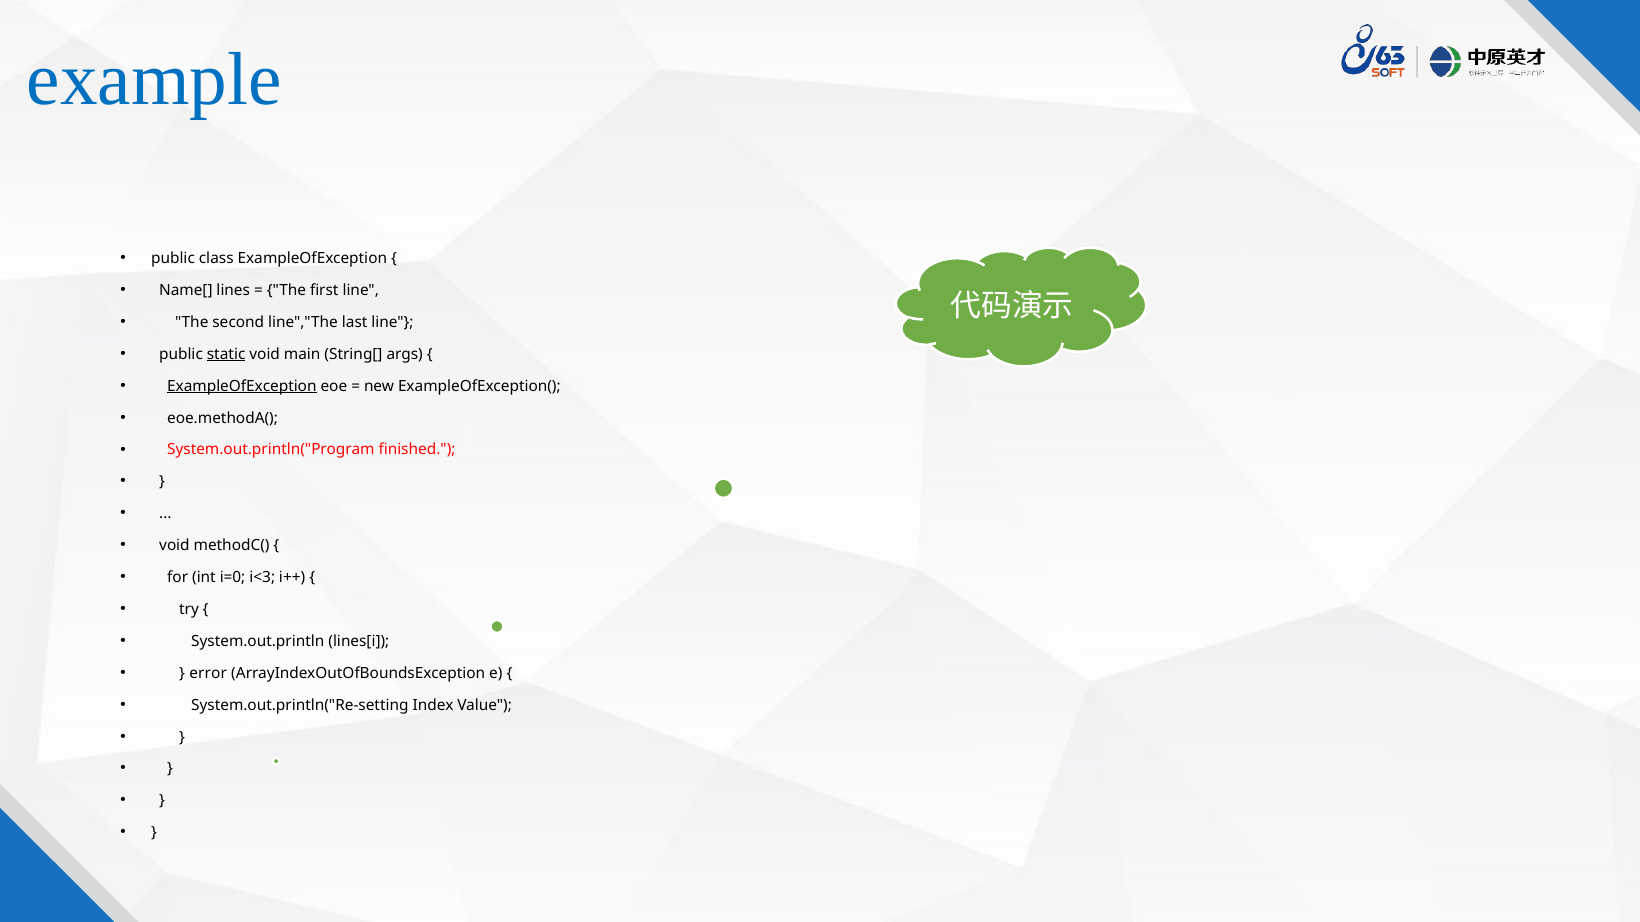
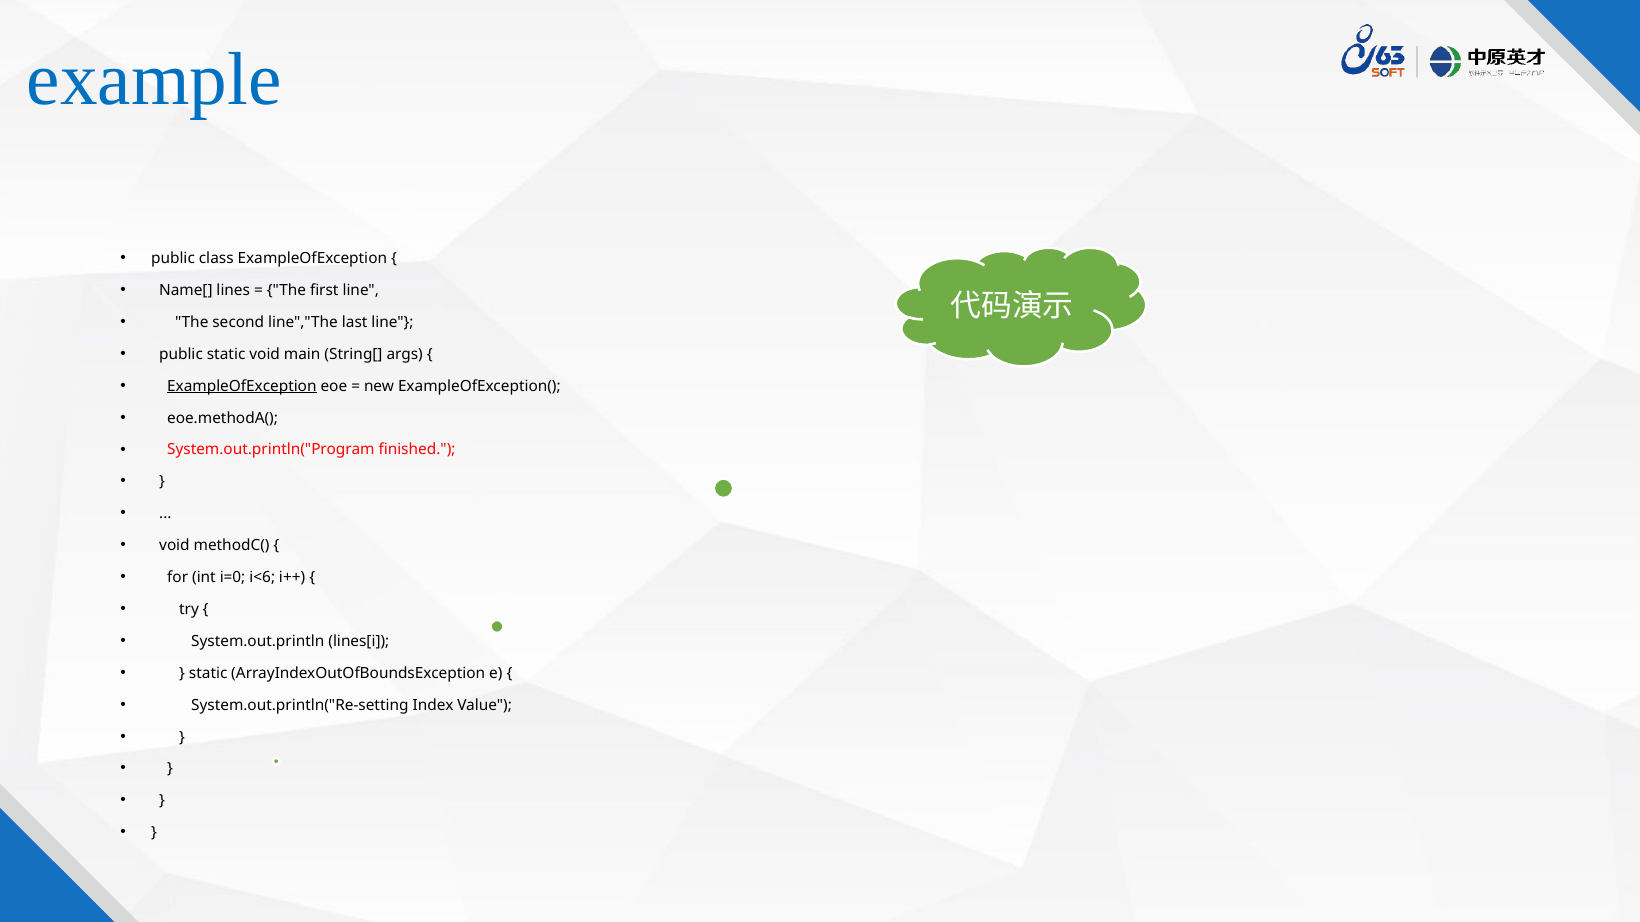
static at (226, 354) underline: present -> none
i<3: i<3 -> i<6
error at (208, 673): error -> static
